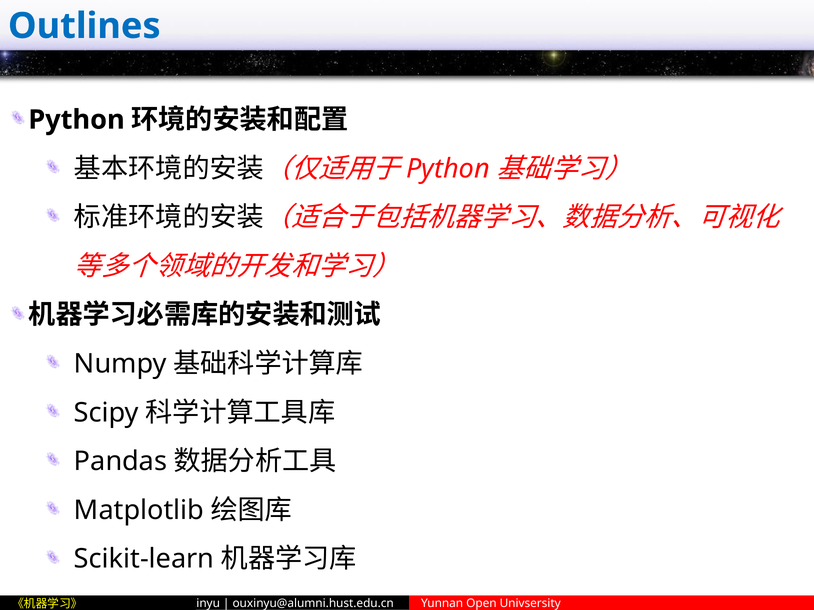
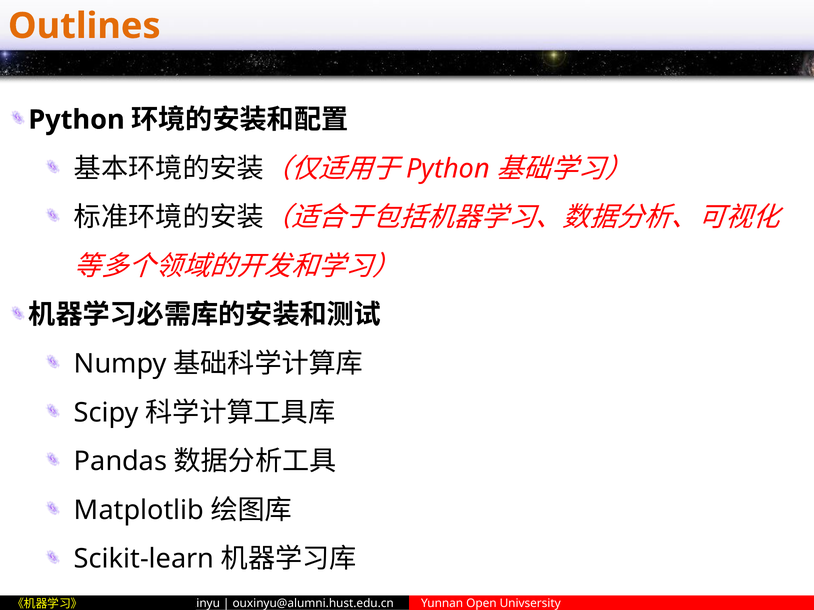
Outlines colour: blue -> orange
